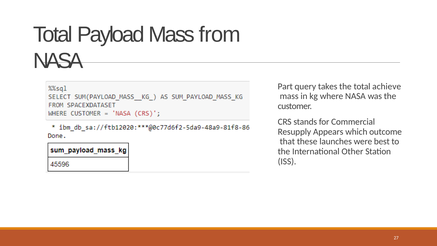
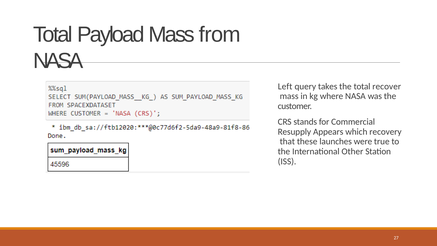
Part: Part -> Left
achieve: achieve -> recover
outcome: outcome -> recovery
best: best -> true
